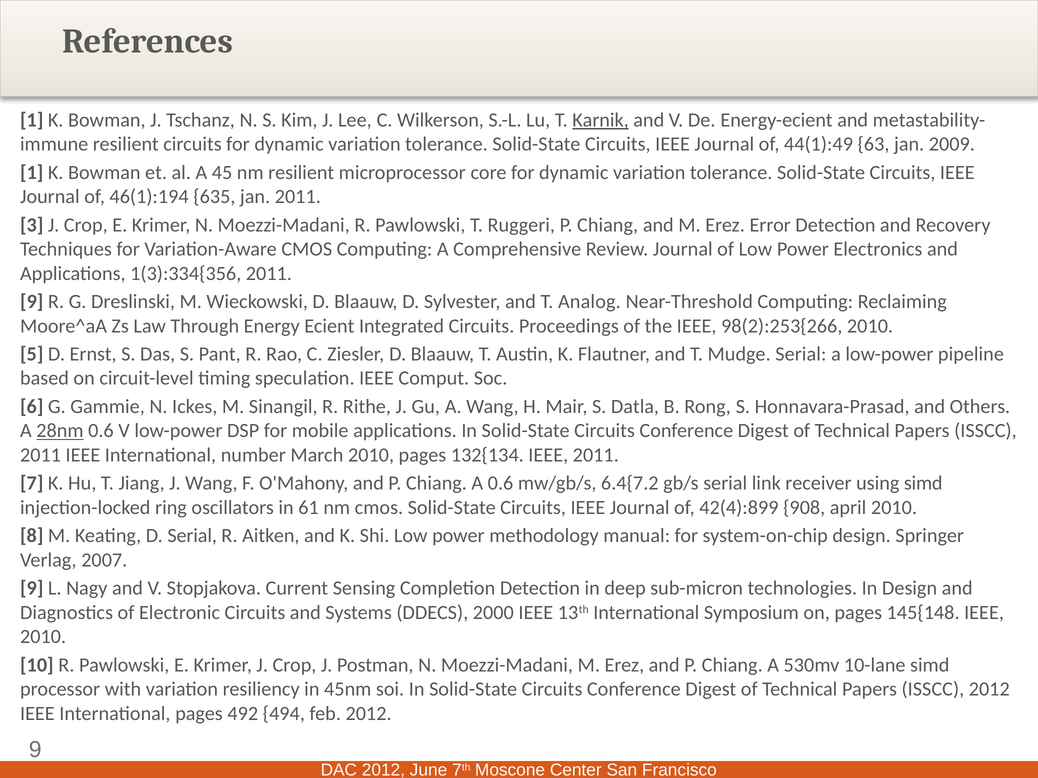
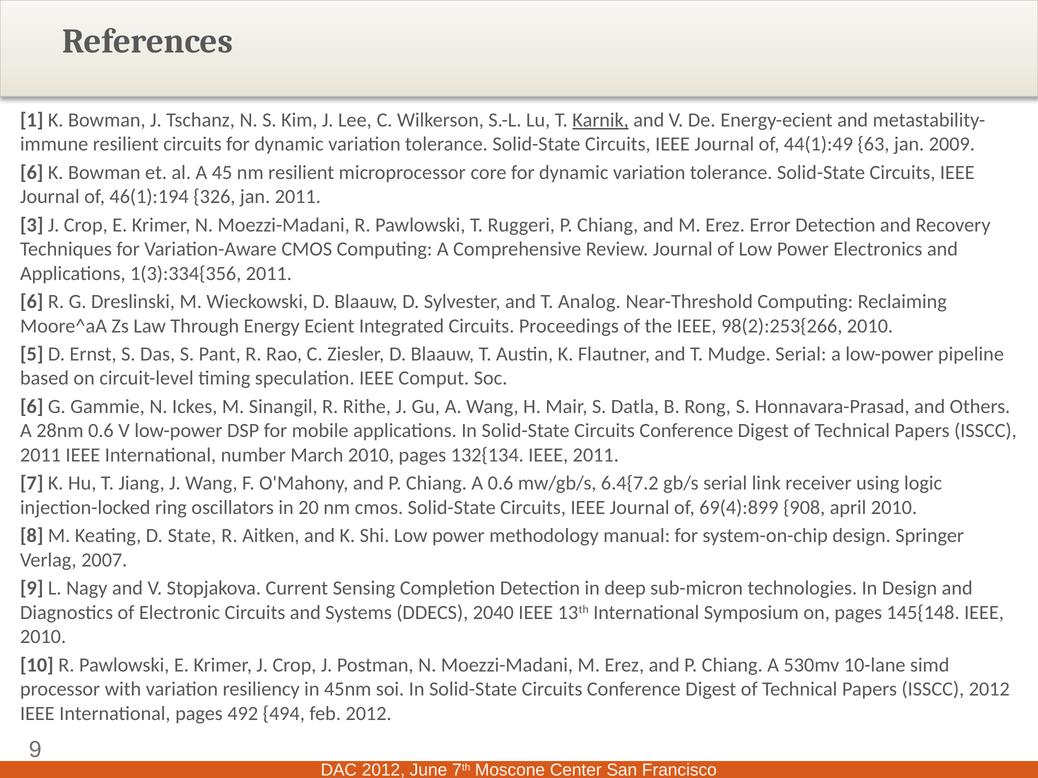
1 at (32, 173): 1 -> 6
635: 635 -> 326
9 at (32, 302): 9 -> 6
28nm underline: present -> none
using simd: simd -> logic
61: 61 -> 20
42(4):899: 42(4):899 -> 69(4):899
D Serial: Serial -> State
2000: 2000 -> 2040
